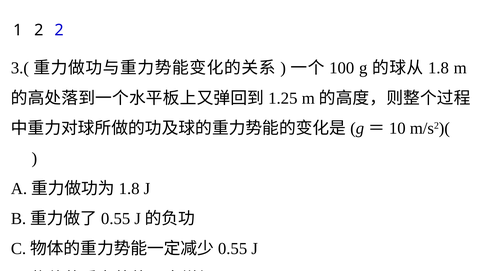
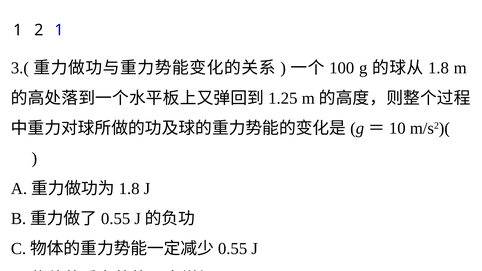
2 2: 2 -> 1
